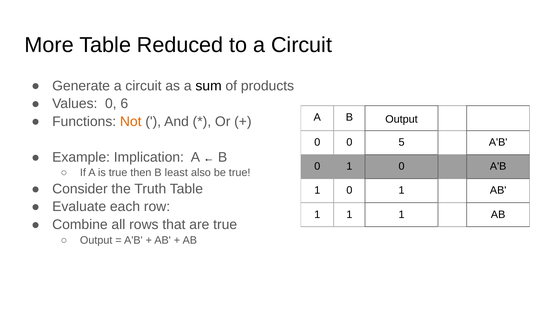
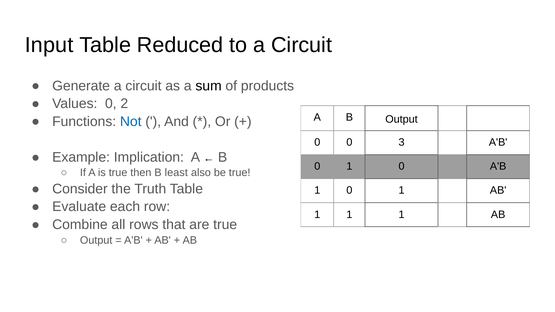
More: More -> Input
6: 6 -> 2
Not colour: orange -> blue
5: 5 -> 3
